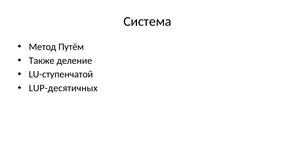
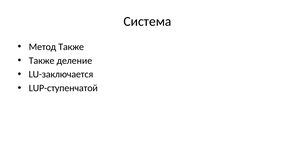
Метод Путём: Путём -> Также
LU-ступенчатой: LU-ступенчатой -> LU-заключается
LUP-десятичных: LUP-десятичных -> LUP-ступенчатой
